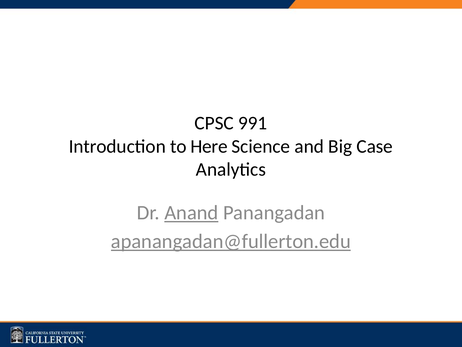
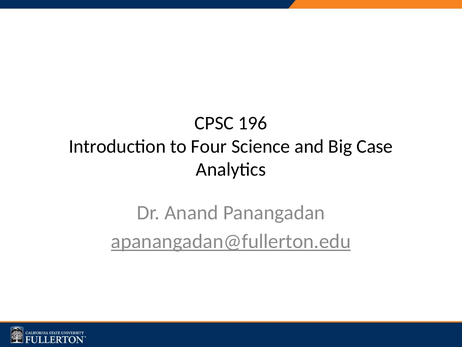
991: 991 -> 196
Here: Here -> Four
Anand underline: present -> none
